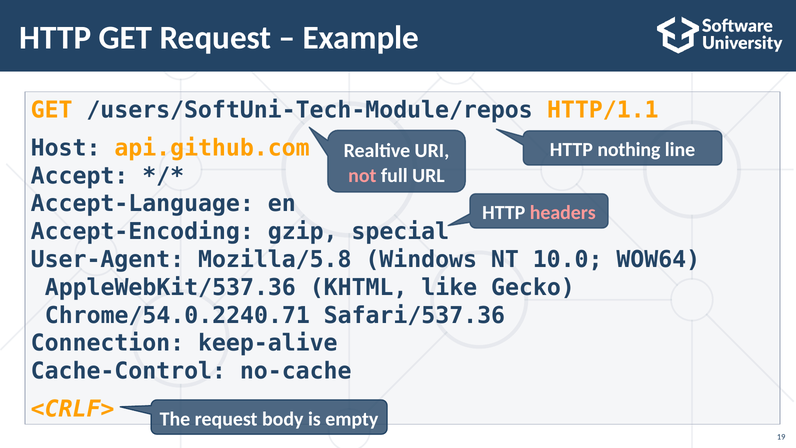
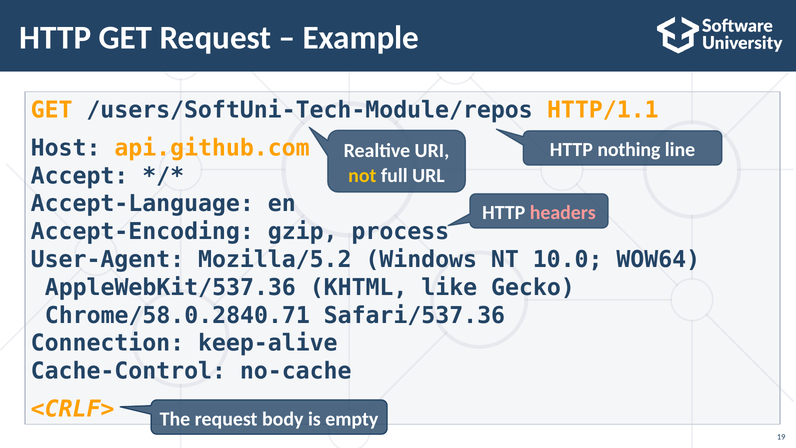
not colour: pink -> yellow
special: special -> process
Mozilla/5.8: Mozilla/5.8 -> Mozilla/5.2
Chrome/54.0.2240.71: Chrome/54.0.2240.71 -> Chrome/58.0.2840.71
